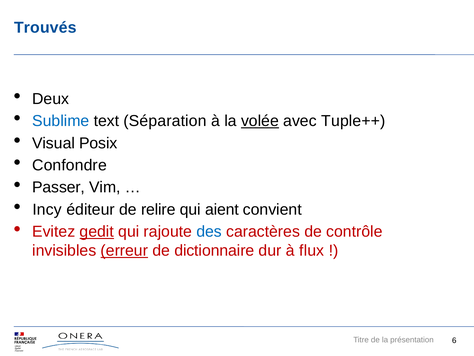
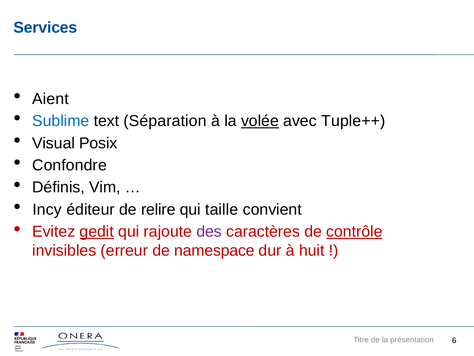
Trouvés: Trouvés -> Services
Deux: Deux -> Aient
Passer: Passer -> Définis
aient: aient -> taille
des colour: blue -> purple
contrôle underline: none -> present
erreur underline: present -> none
dictionnaire: dictionnaire -> namespace
flux: flux -> huit
